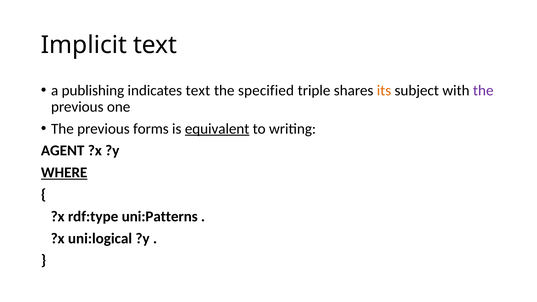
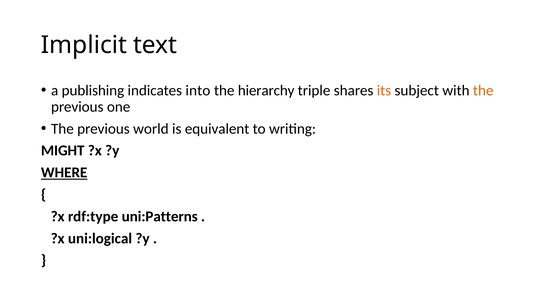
indicates text: text -> into
specified: specified -> hierarchy
the at (483, 90) colour: purple -> orange
forms: forms -> world
equivalent underline: present -> none
AGENT: AGENT -> MIGHT
